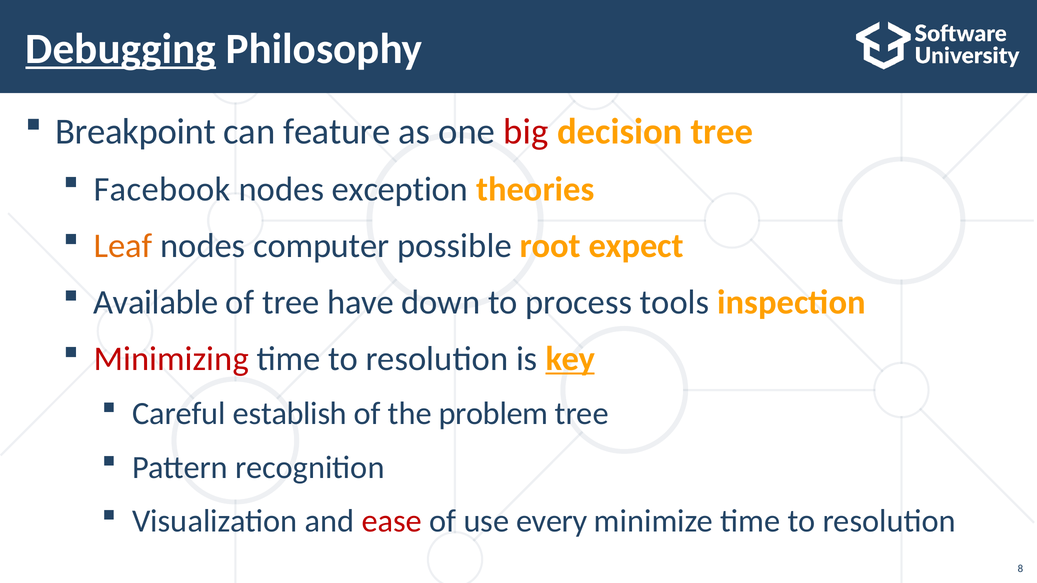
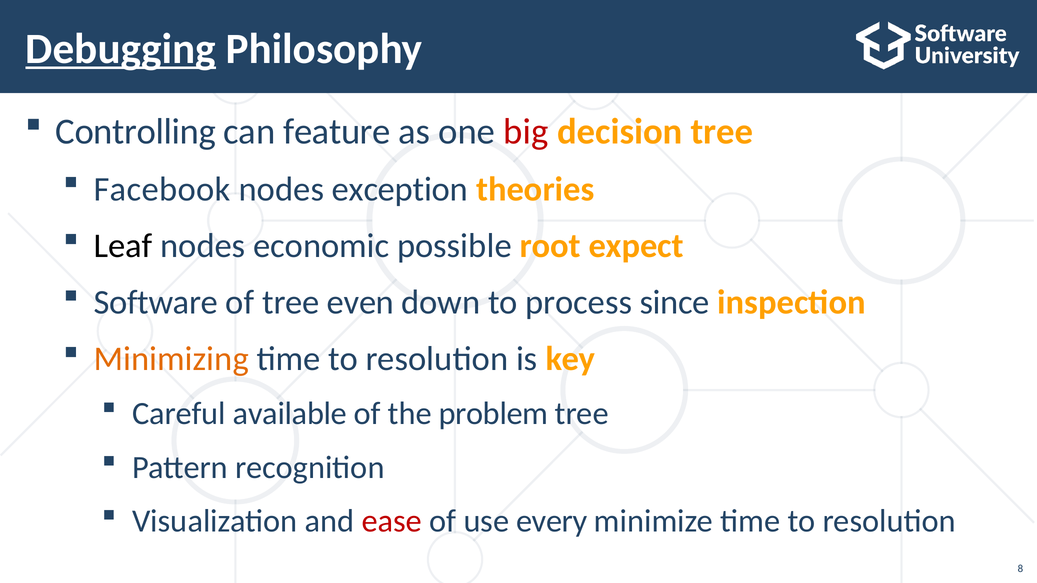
Breakpoint: Breakpoint -> Controlling
Leaf colour: orange -> black
computer: computer -> economic
Available: Available -> Software
have: have -> even
tools: tools -> since
Minimizing colour: red -> orange
key underline: present -> none
establish: establish -> available
